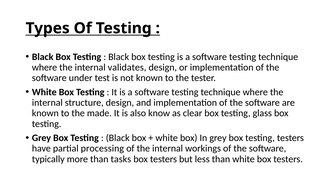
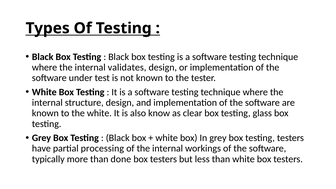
the made: made -> white
tasks: tasks -> done
